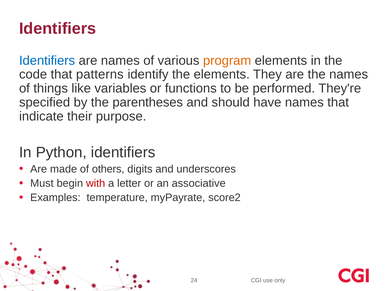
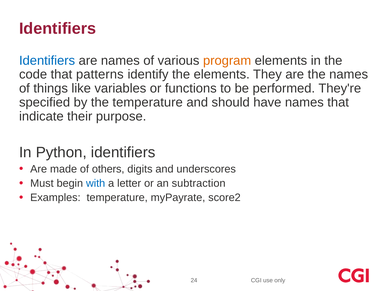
the parentheses: parentheses -> temperature
with colour: red -> blue
associative: associative -> subtraction
